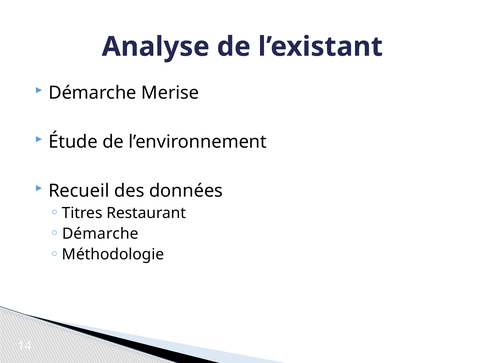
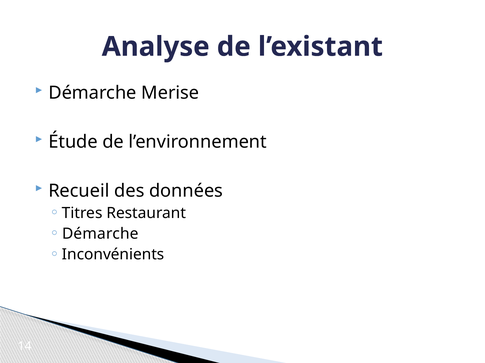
Méthodologie: Méthodologie -> Inconvénients
